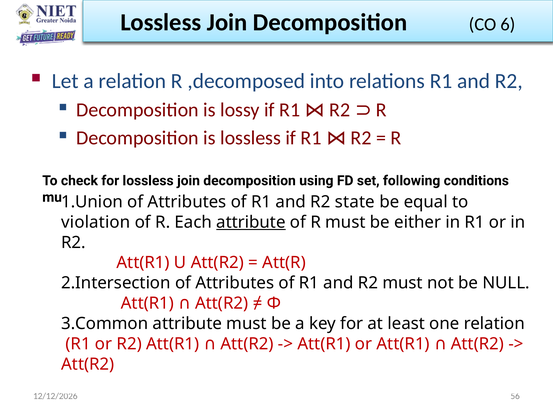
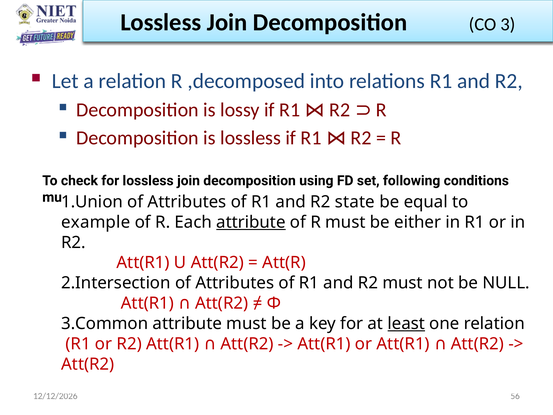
6: 6 -> 3
violation: violation -> example
least underline: none -> present
